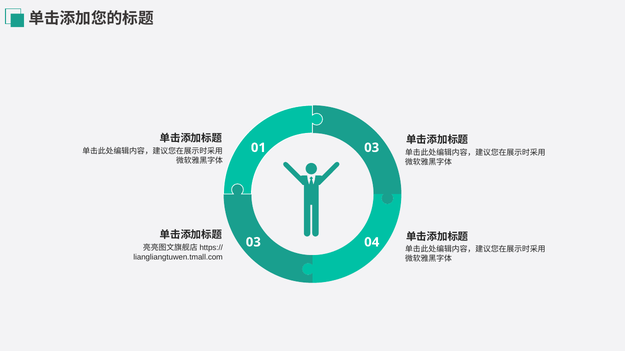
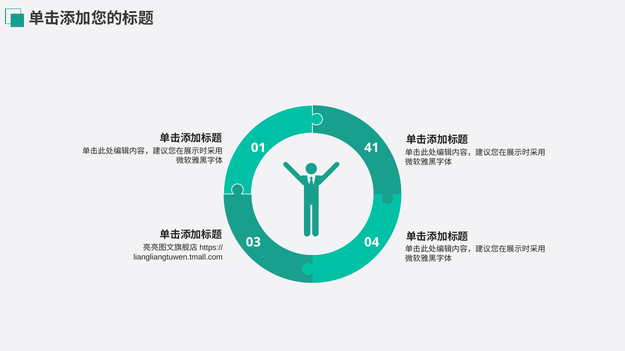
01 03: 03 -> 41
